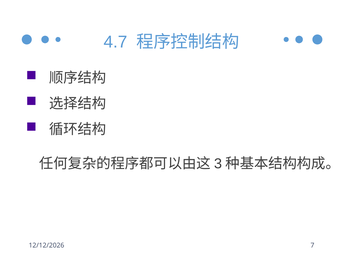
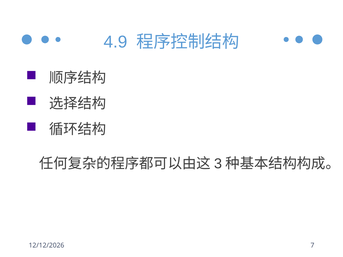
4.7: 4.7 -> 4.9
